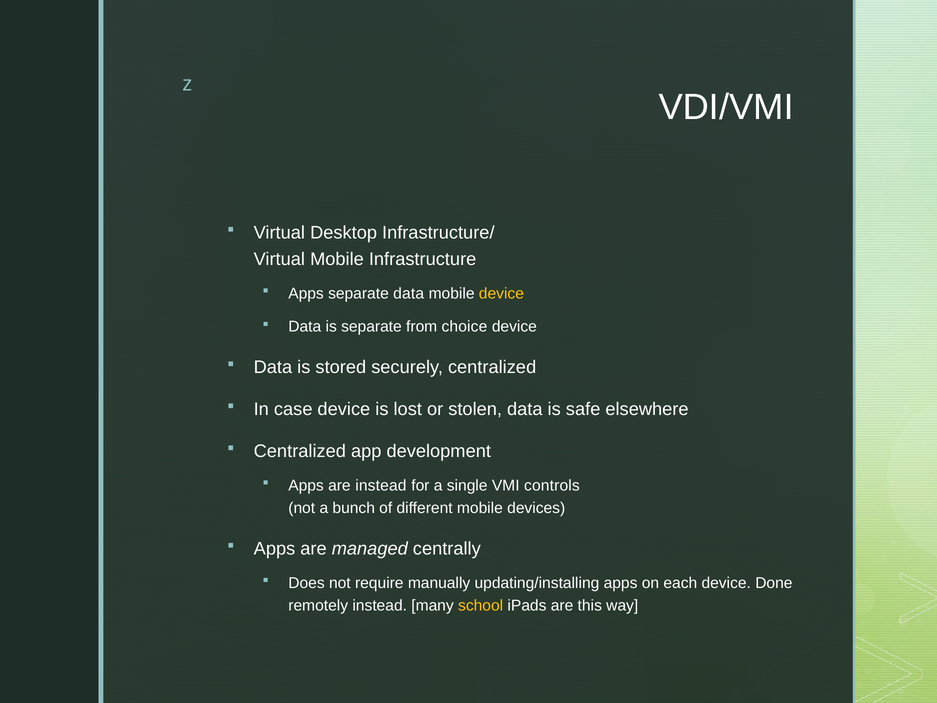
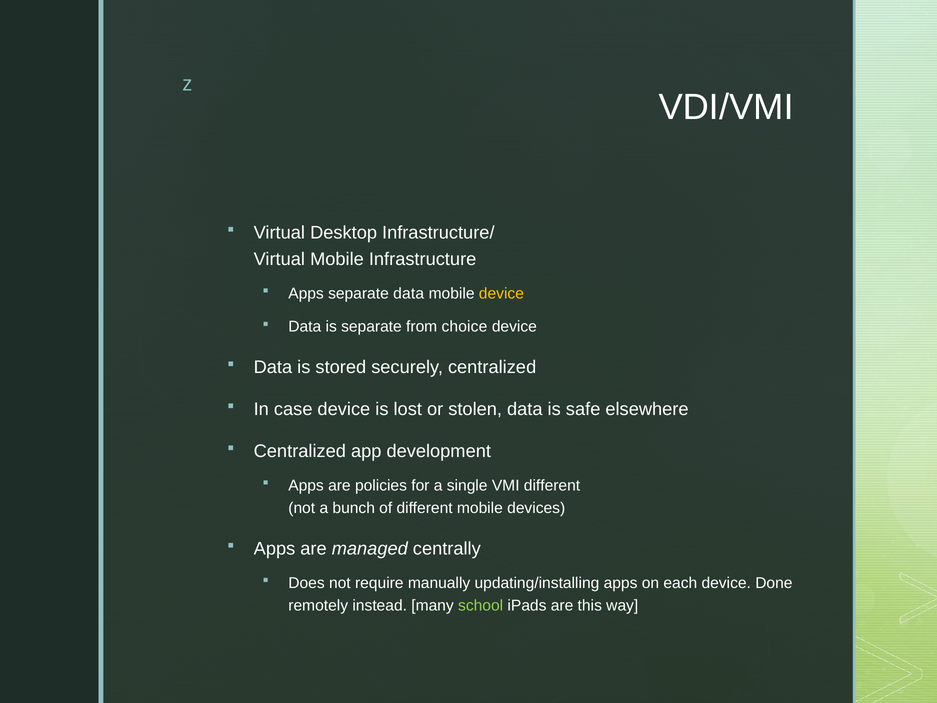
are instead: instead -> policies
VMI controls: controls -> different
school colour: yellow -> light green
